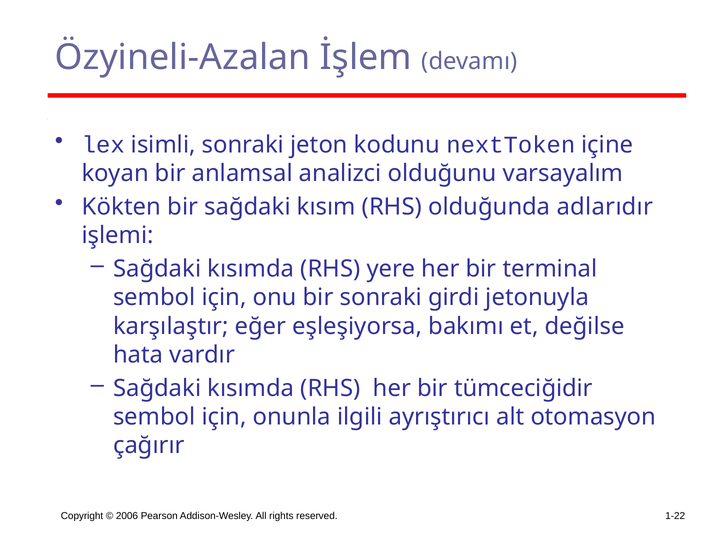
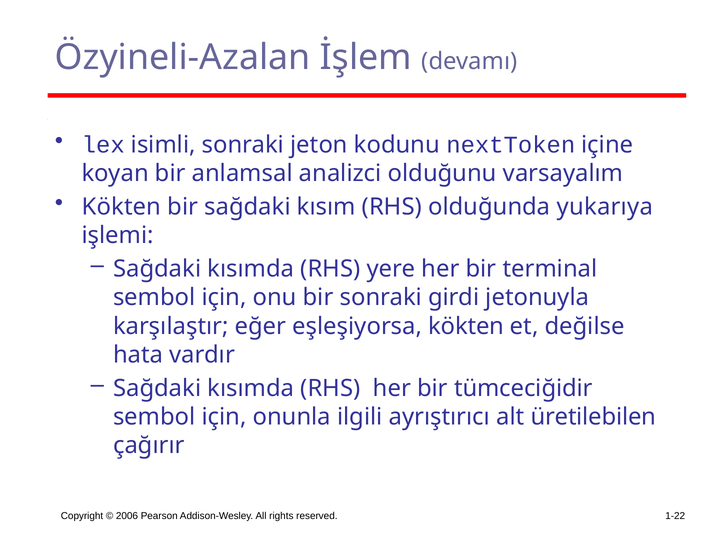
adlarıdır: adlarıdır -> yukarıya
eşleşiyorsa bakımı: bakımı -> kökten
otomasyon: otomasyon -> üretilebilen
